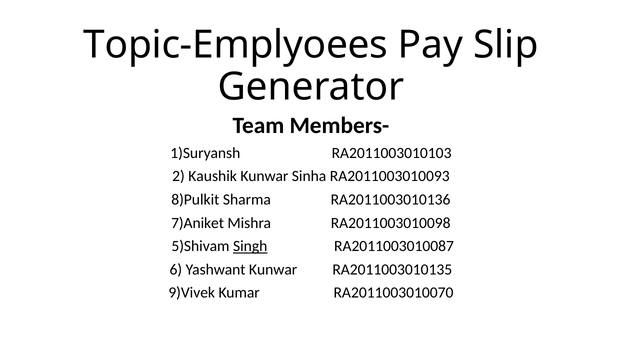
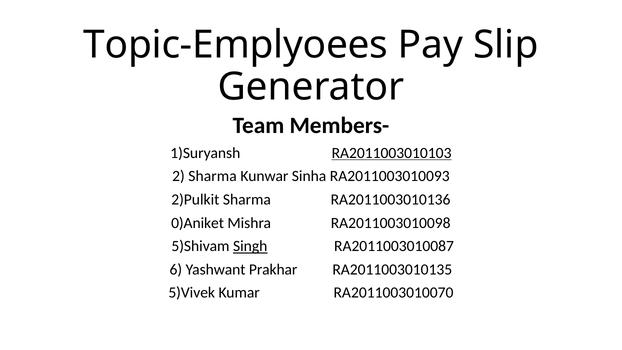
RA2011003010103 underline: none -> present
2 Kaushik: Kaushik -> Sharma
8)Pulkit: 8)Pulkit -> 2)Pulkit
7)Aniket: 7)Aniket -> 0)Aniket
Yashwant Kunwar: Kunwar -> Prakhar
9)Vivek: 9)Vivek -> 5)Vivek
